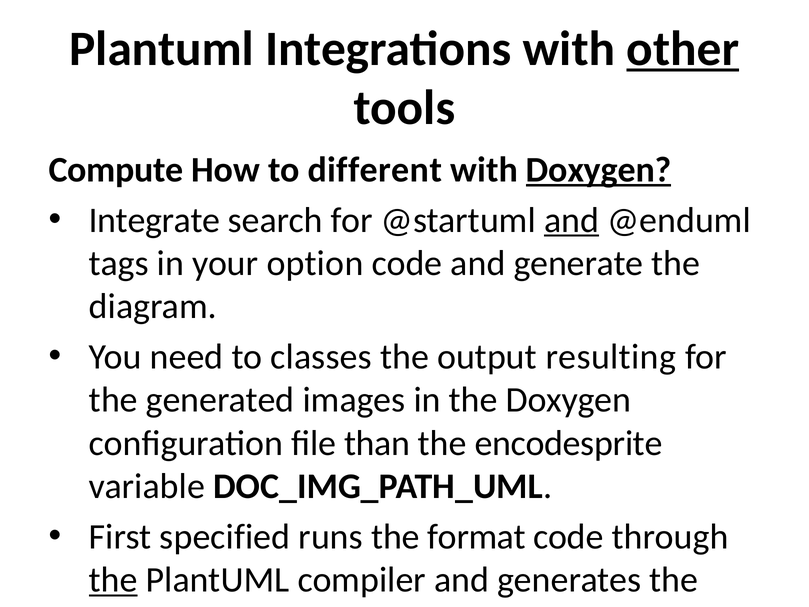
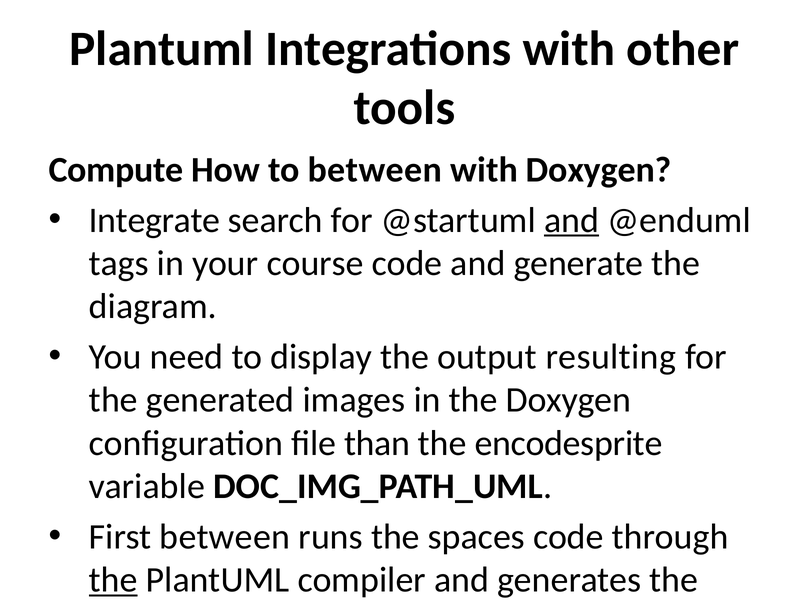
other underline: present -> none
to different: different -> between
Doxygen at (599, 170) underline: present -> none
option: option -> course
classes: classes -> display
First specified: specified -> between
format: format -> spaces
